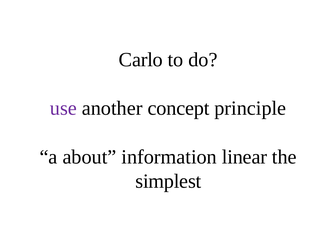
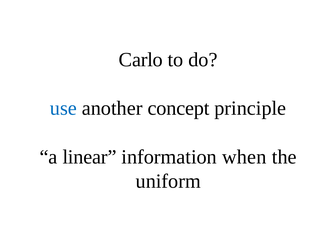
use colour: purple -> blue
about: about -> linear
linear: linear -> when
simplest: simplest -> uniform
